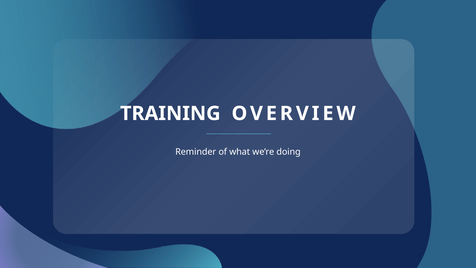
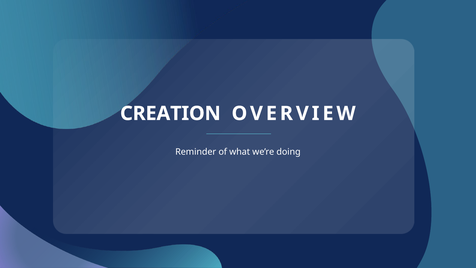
TRAINING: TRAINING -> CREATION
